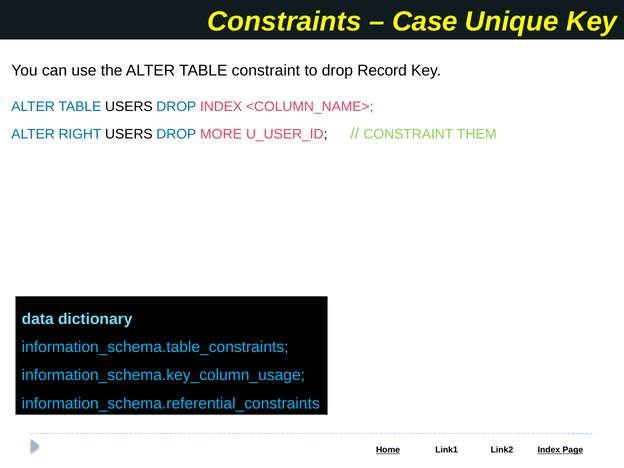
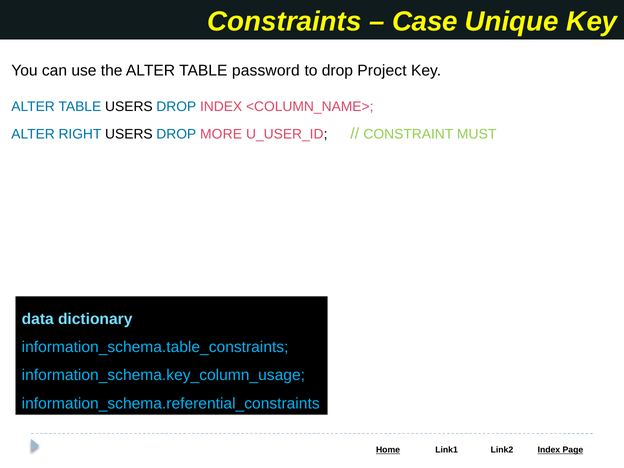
TABLE constraint: constraint -> password
Record: Record -> Project
THEM: THEM -> MUST
